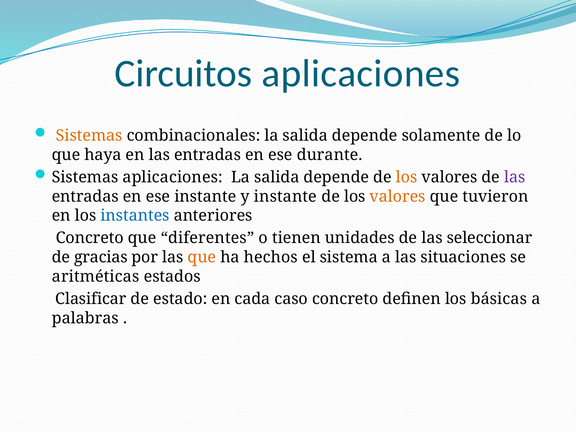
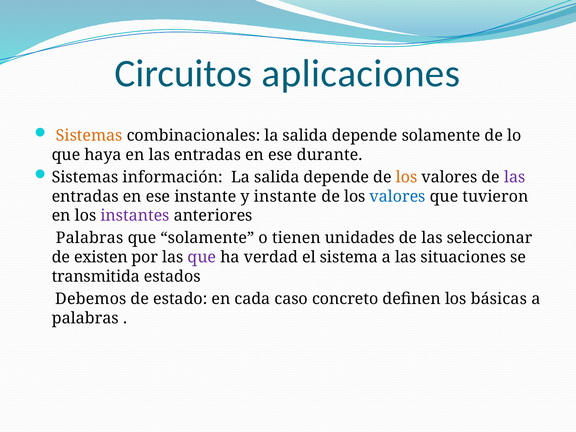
Sistemas aplicaciones: aplicaciones -> información
valores at (398, 196) colour: orange -> blue
instantes colour: blue -> purple
Concreto at (90, 238): Concreto -> Palabras
que diferentes: diferentes -> solamente
gracias: gracias -> existen
que at (202, 257) colour: orange -> purple
hechos: hechos -> verdad
aritméticas: aritméticas -> transmitida
Clasificar: Clasificar -> Debemos
